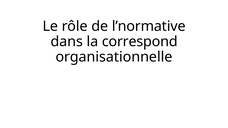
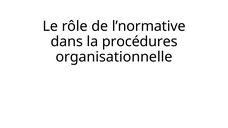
correspond: correspond -> procédures
